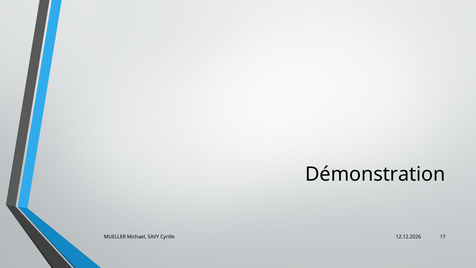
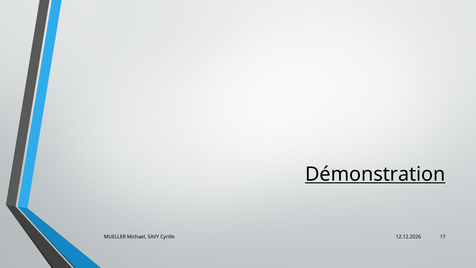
Démonstration underline: none -> present
